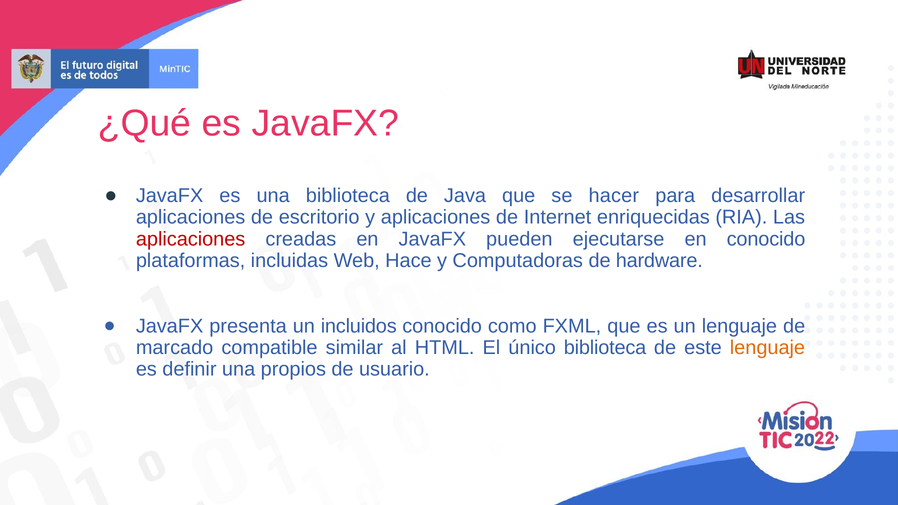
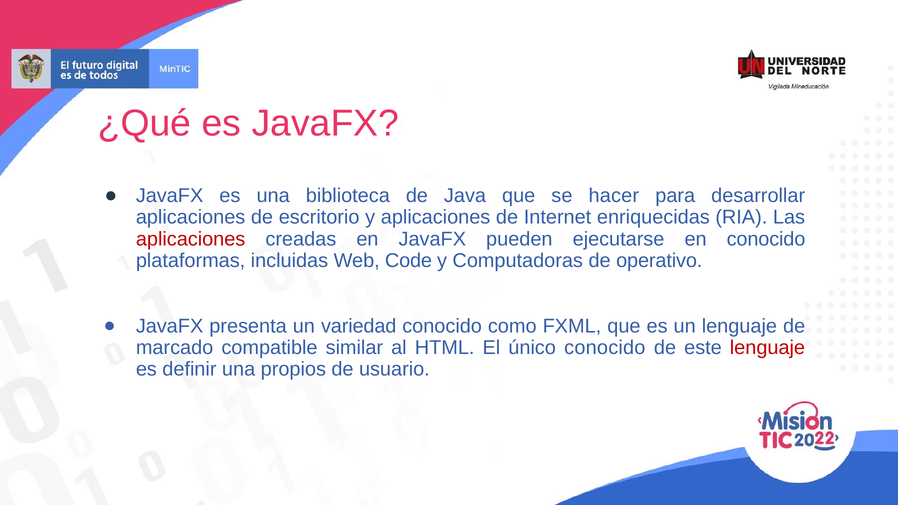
Hace: Hace -> Code
hardware: hardware -> operativo
incluidos: incluidos -> variedad
único biblioteca: biblioteca -> conocido
lenguaje at (767, 348) colour: orange -> red
